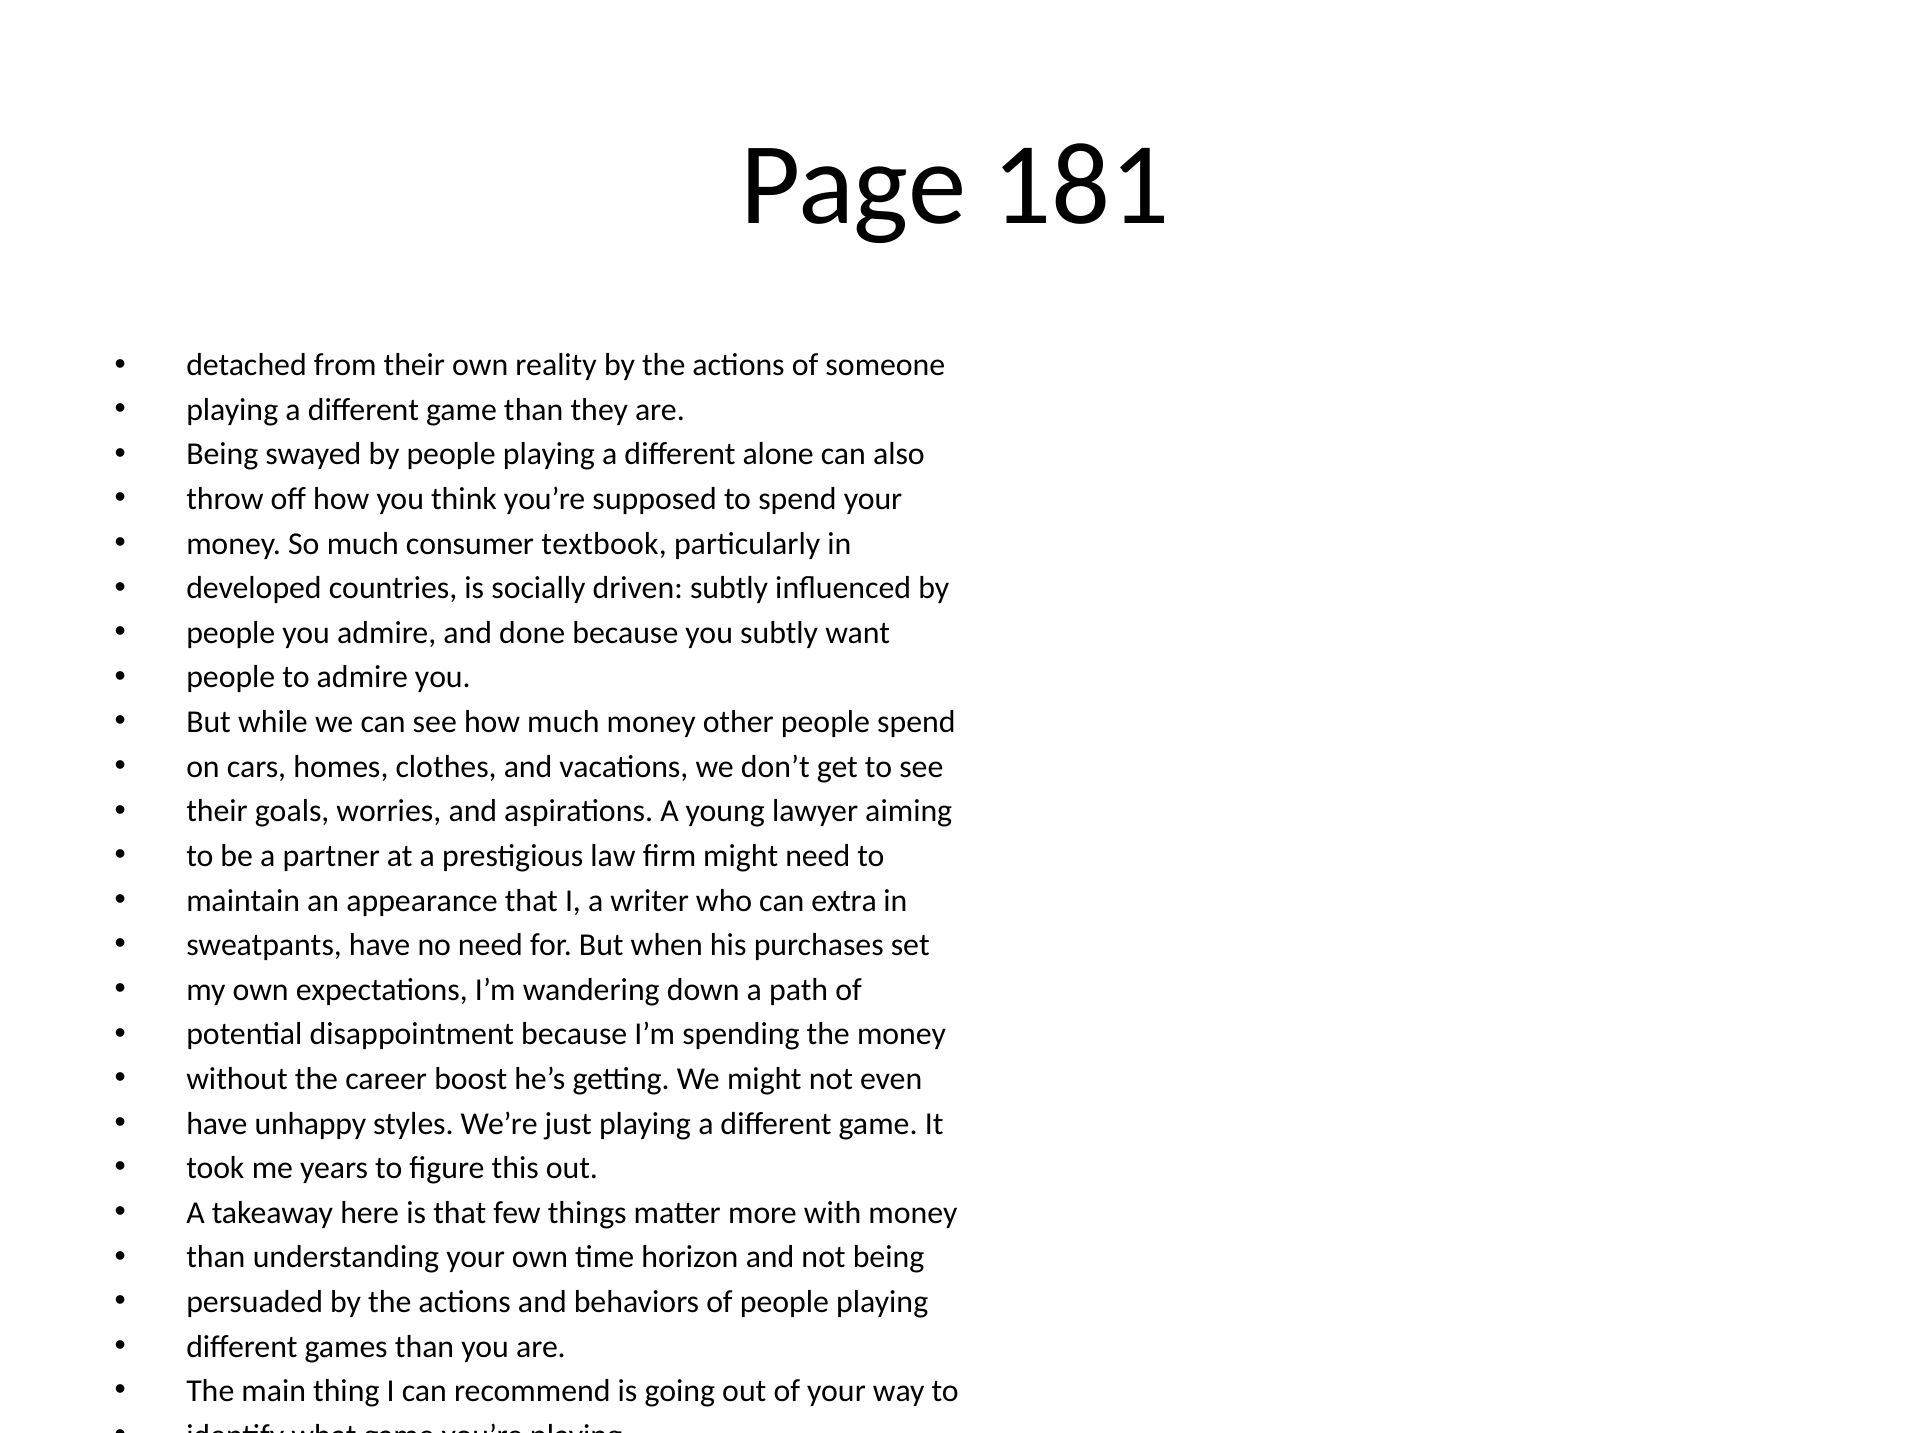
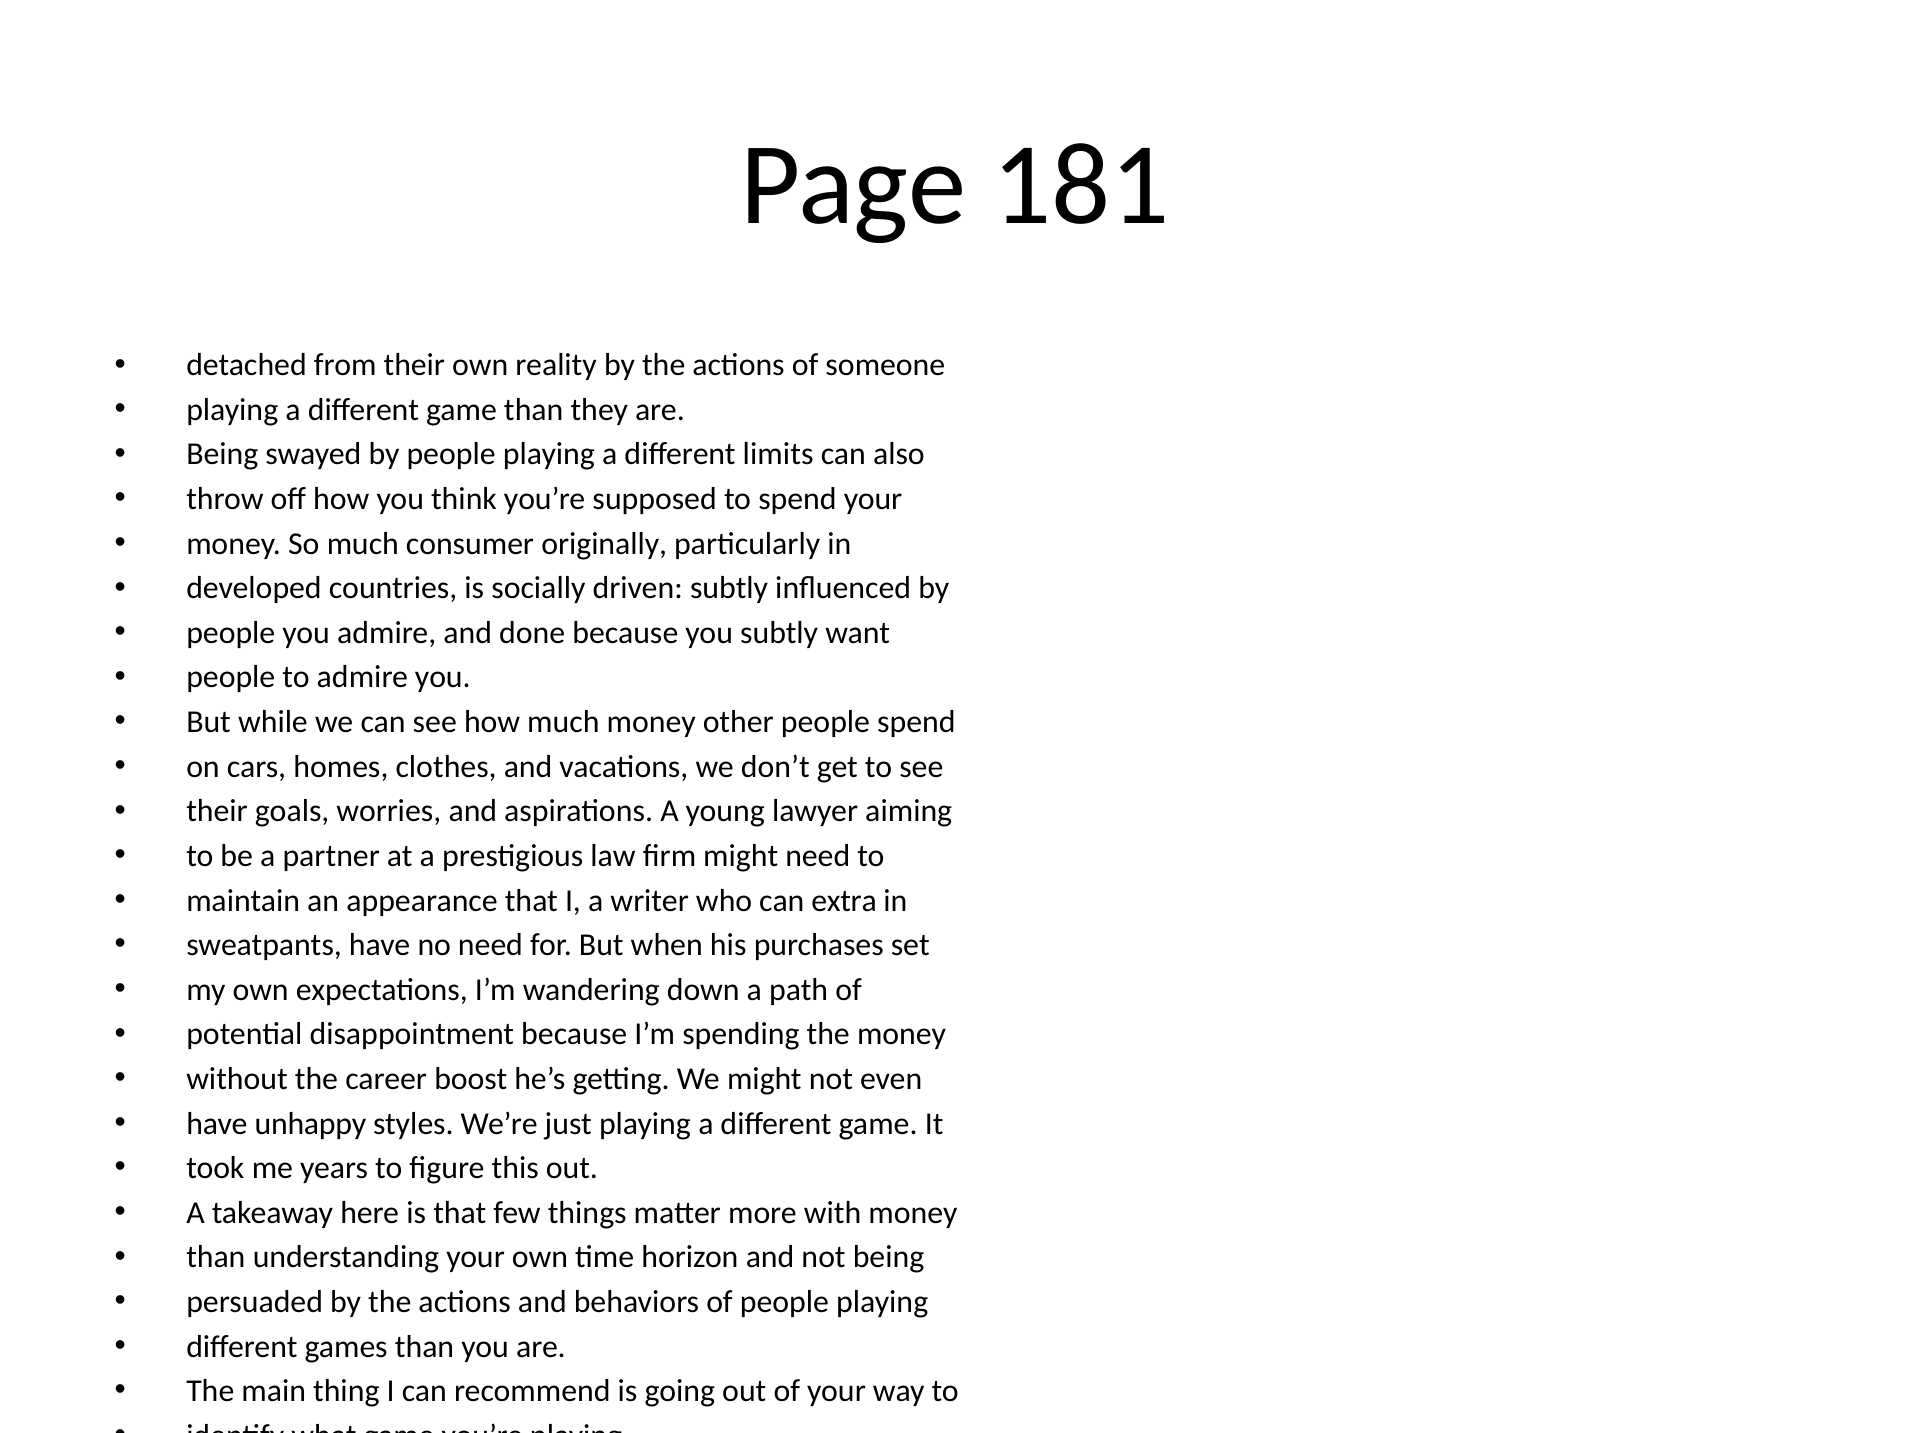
alone: alone -> limits
textbook: textbook -> originally
